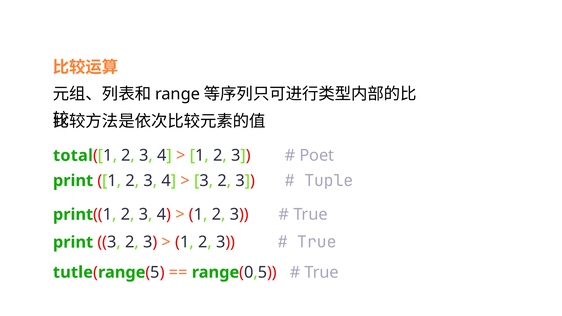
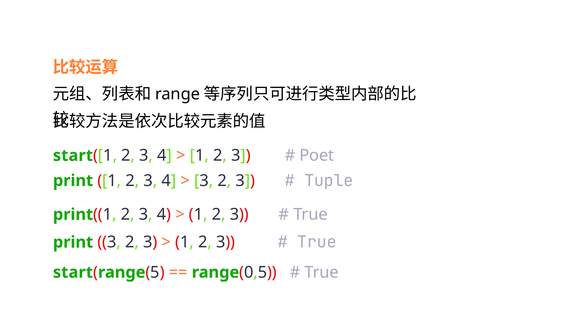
total at (73, 156): total -> start
tutle at (73, 272): tutle -> start
